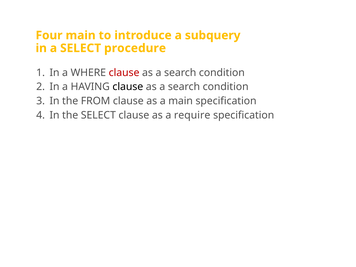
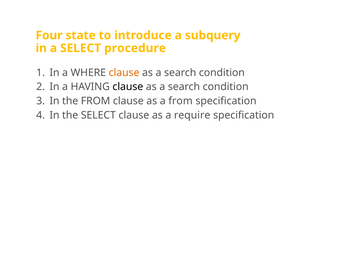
Four main: main -> state
clause at (124, 73) colour: red -> orange
a main: main -> from
